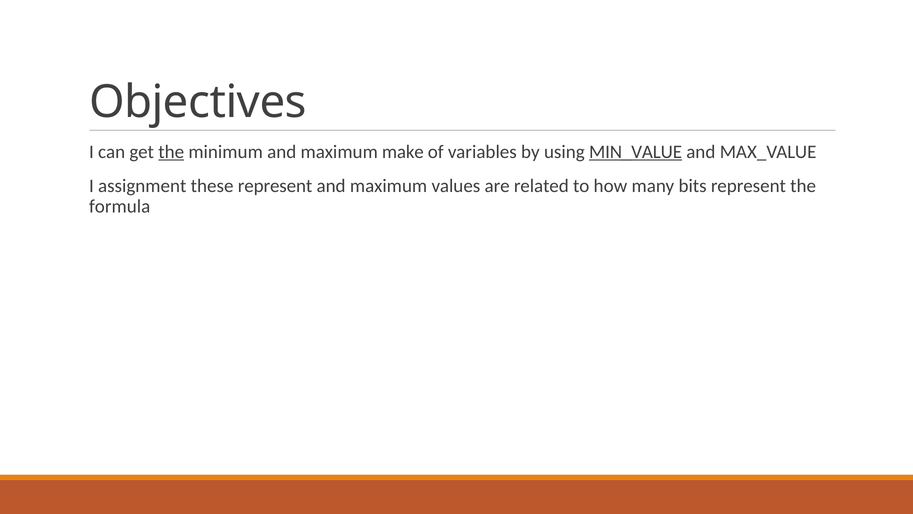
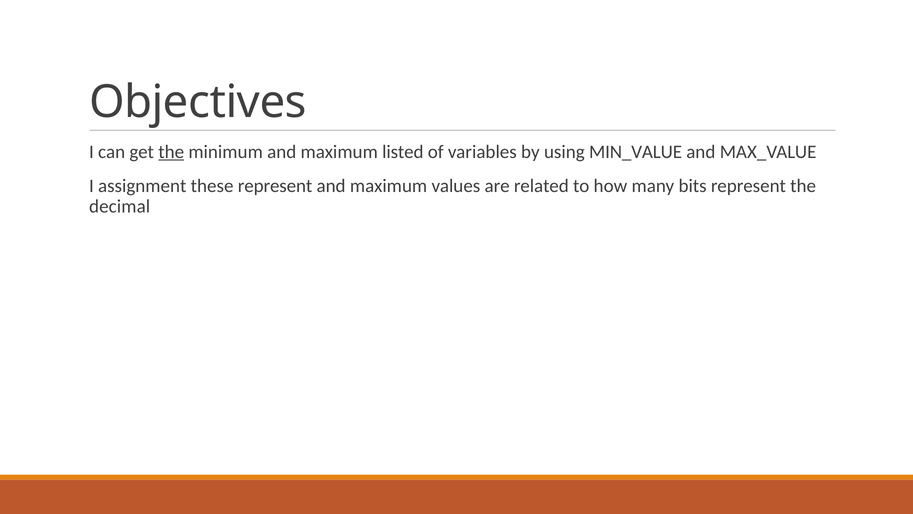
make: make -> listed
MIN_VALUE underline: present -> none
formula: formula -> decimal
